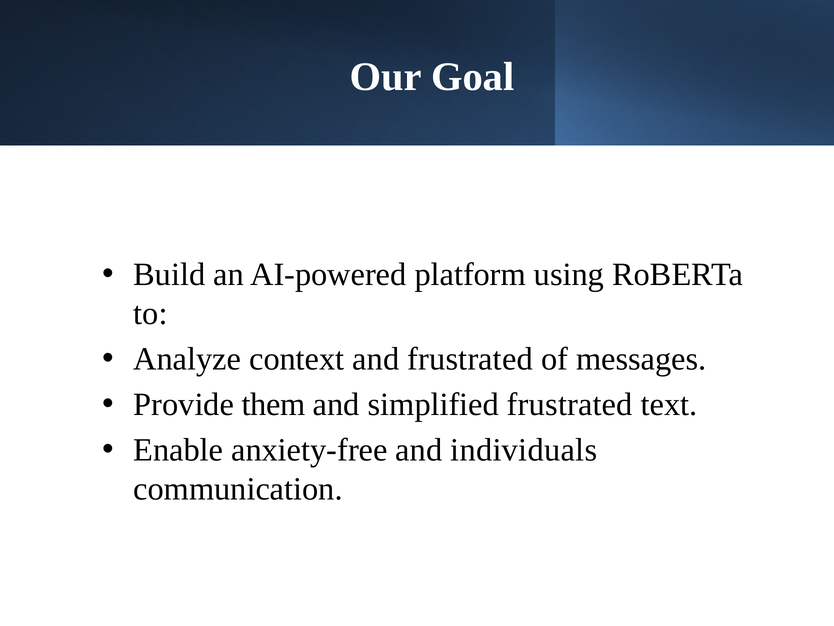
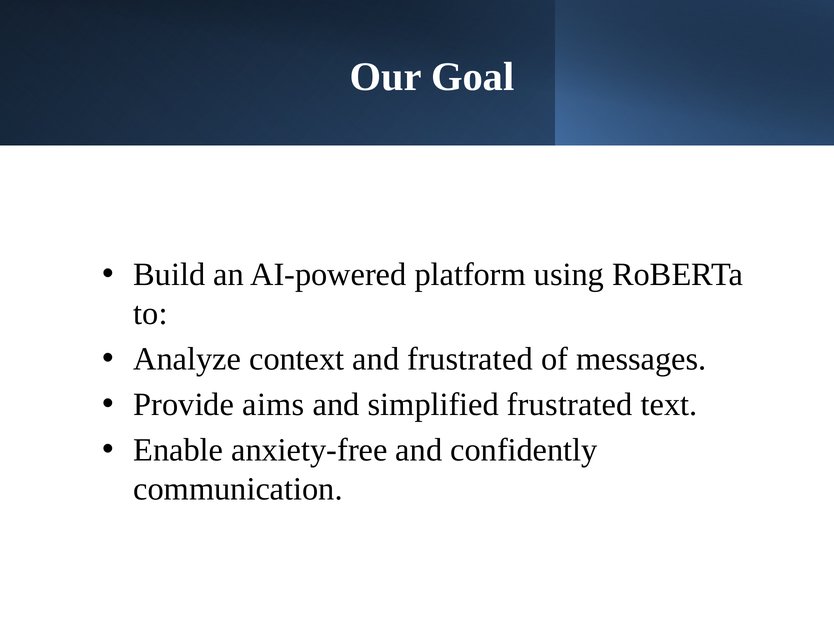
them: them -> aims
individuals: individuals -> confidently
